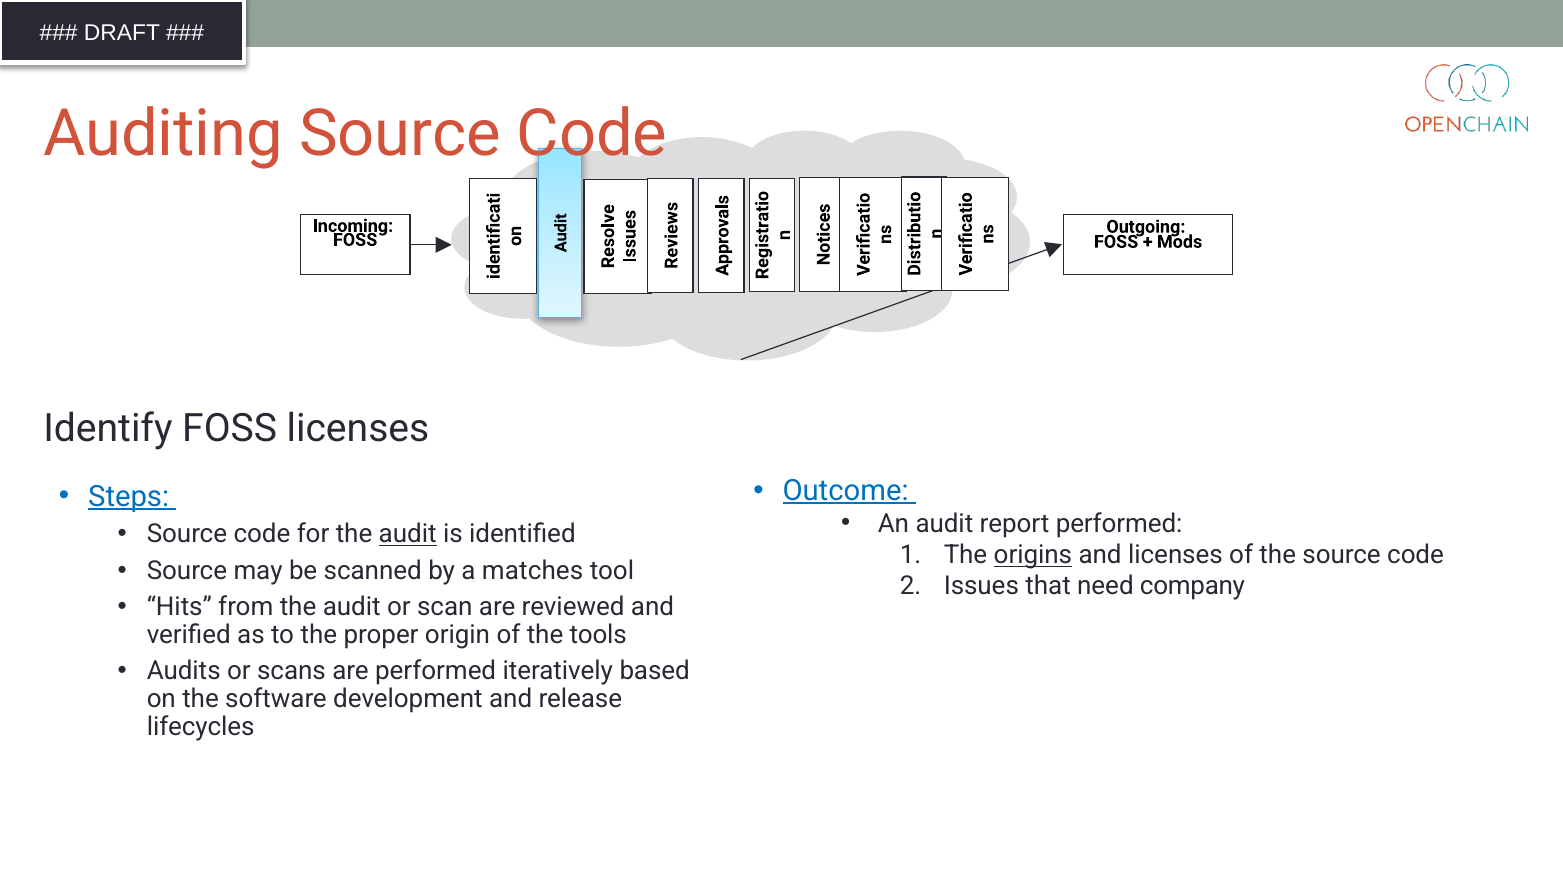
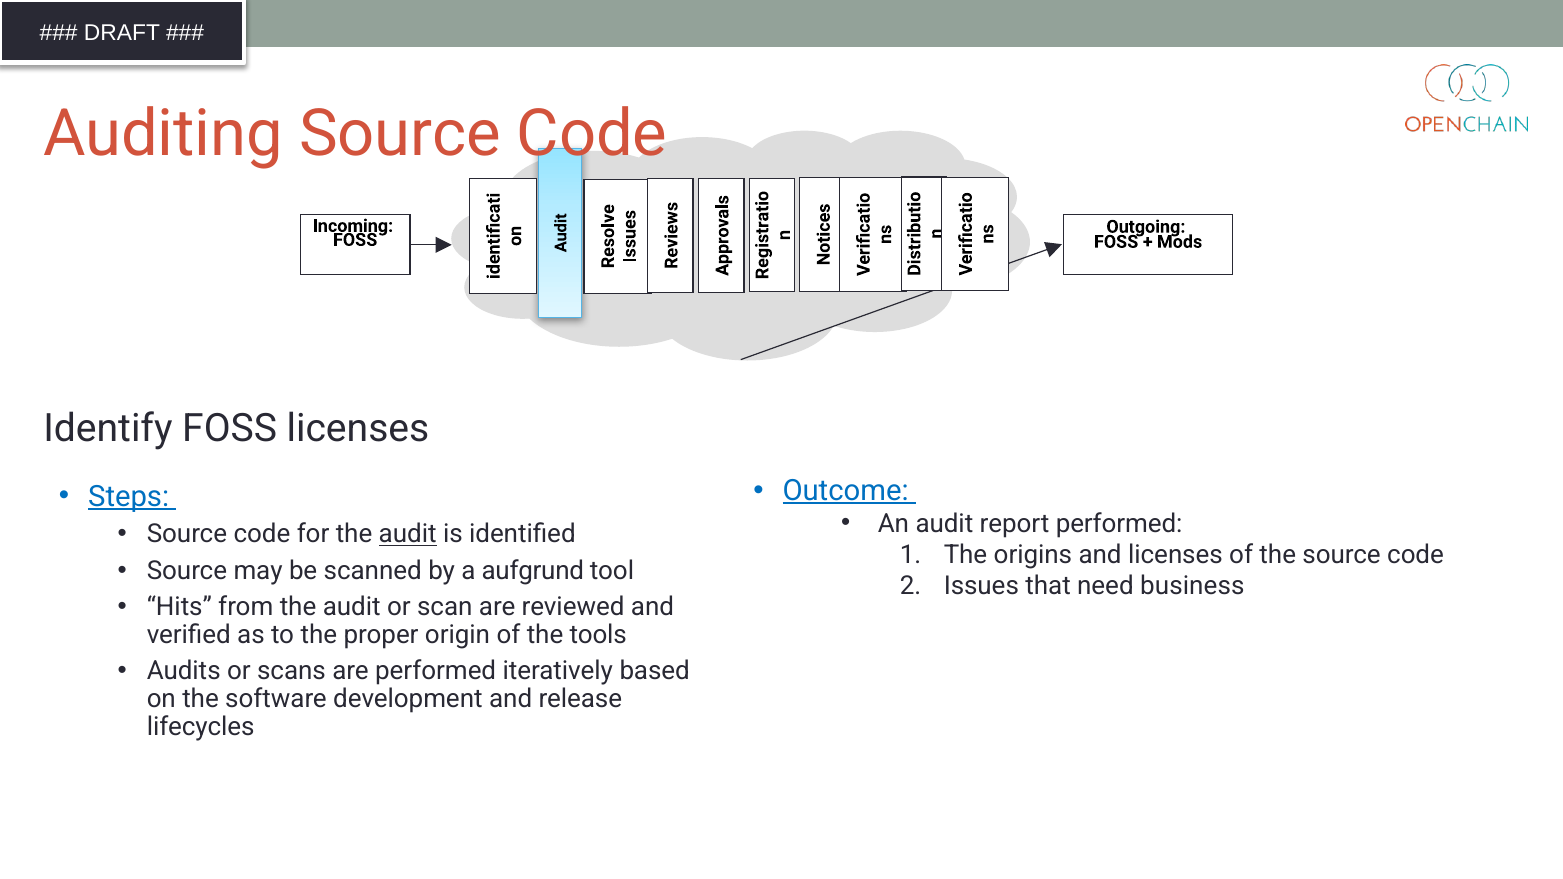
origins underline: present -> none
matches: matches -> aufgrund
company: company -> business
